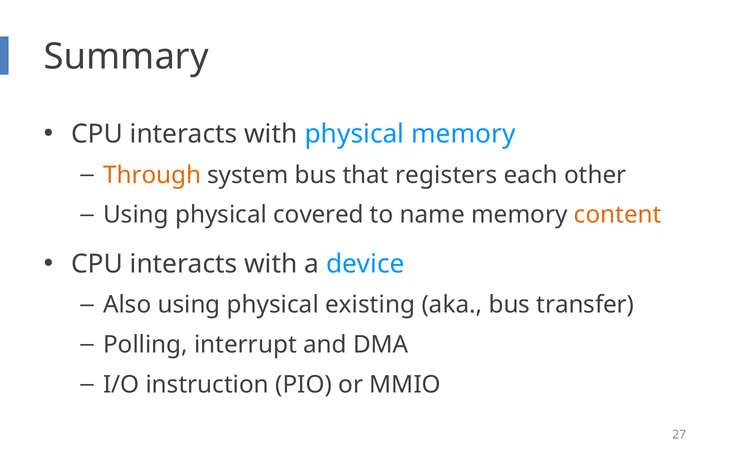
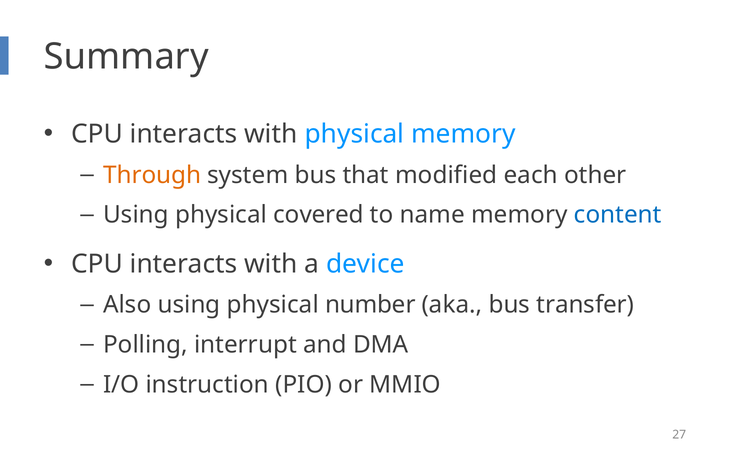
registers: registers -> modified
content colour: orange -> blue
existing: existing -> number
